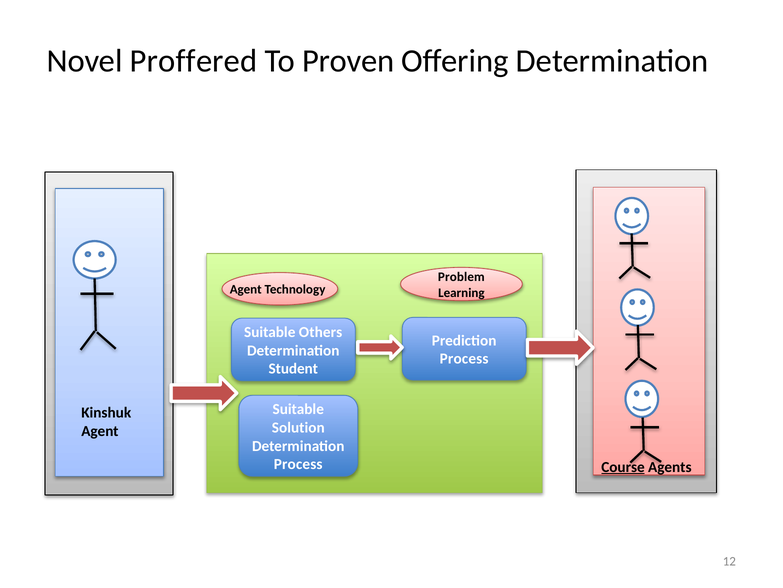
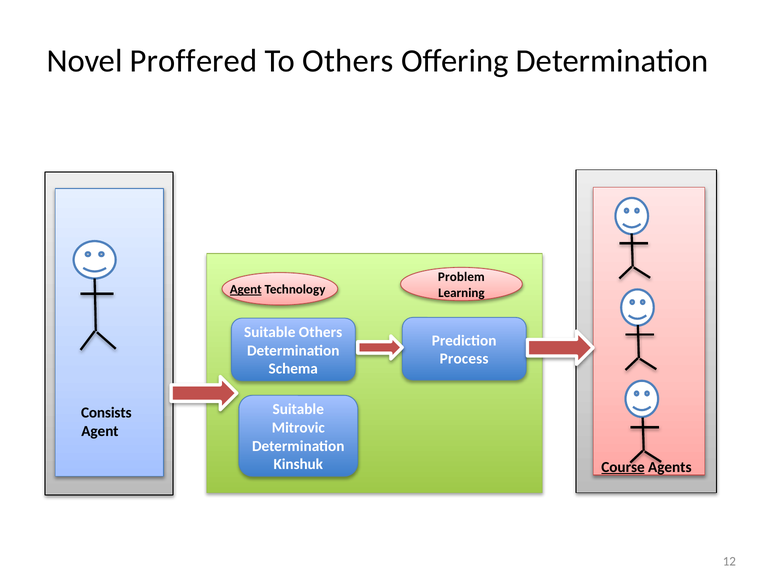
To Proven: Proven -> Others
Agent at (246, 289) underline: none -> present
Student: Student -> Schema
Kinshuk: Kinshuk -> Consists
Solution: Solution -> Mitrovic
Process at (298, 464): Process -> Kinshuk
